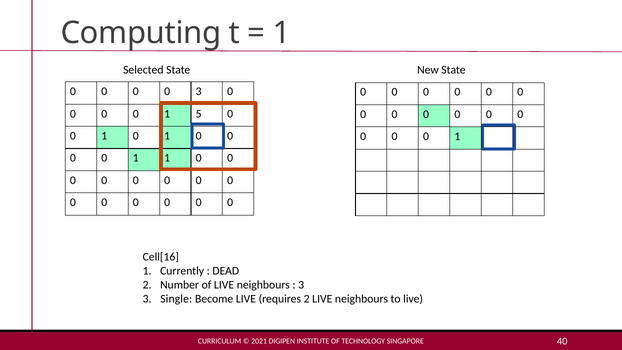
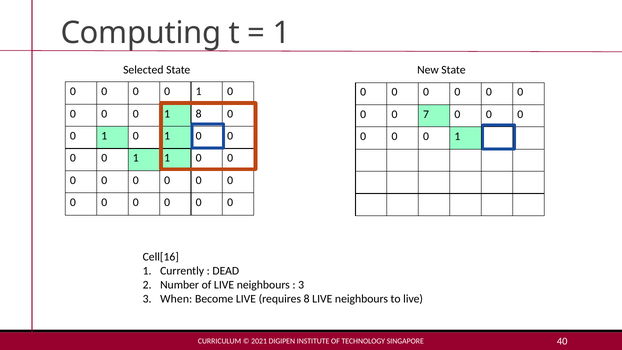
3 at (199, 91): 3 -> 1
1 5: 5 -> 8
0 at (426, 114): 0 -> 7
Single: Single -> When
requires 2: 2 -> 8
